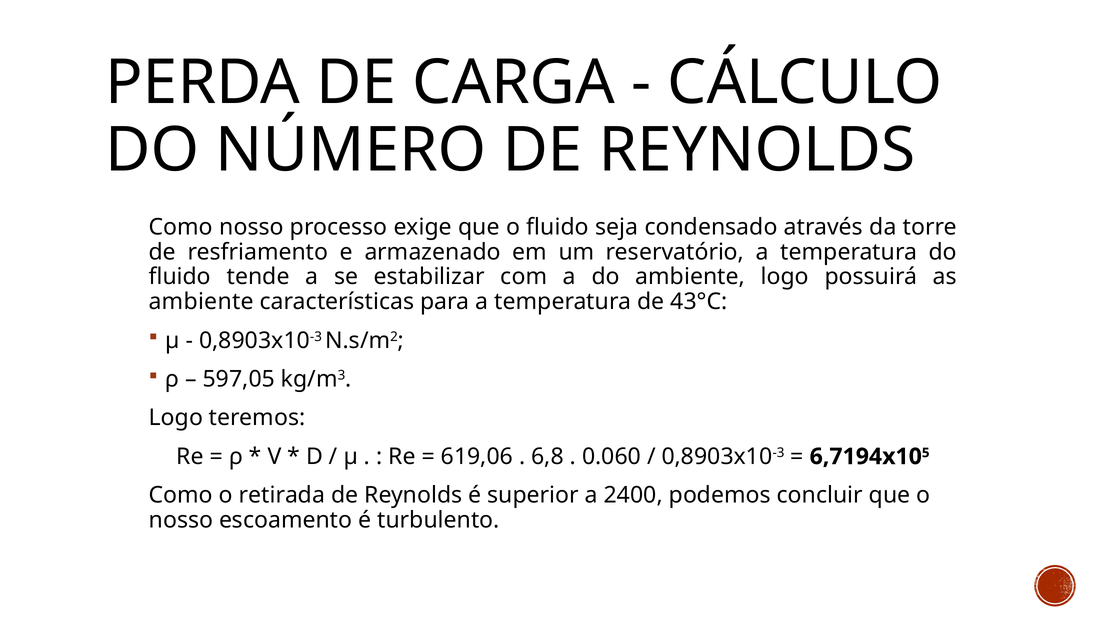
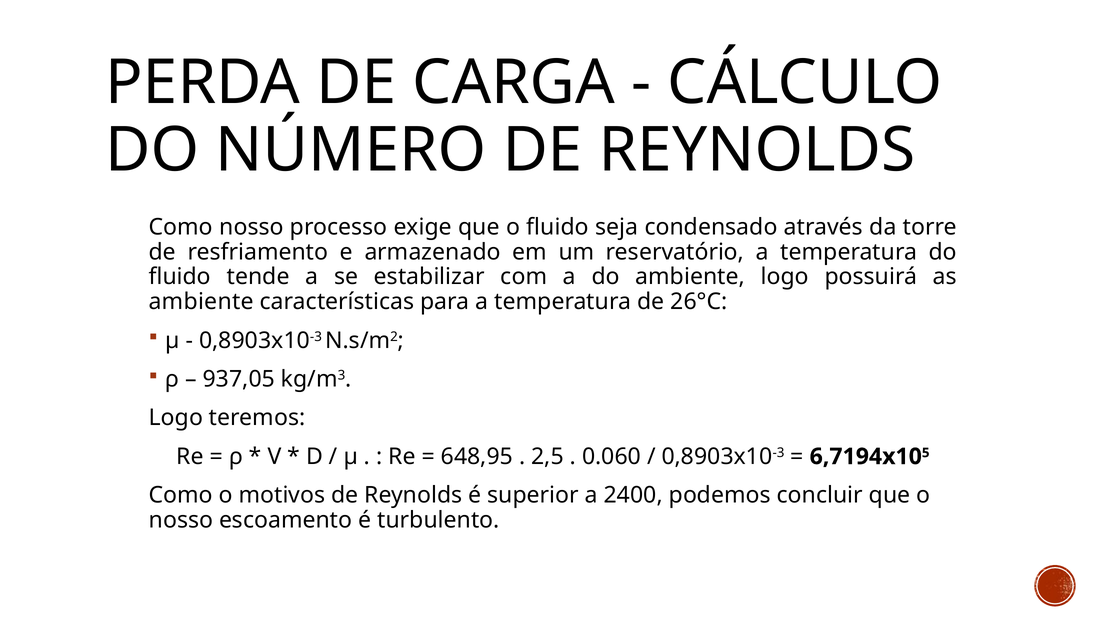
43°C: 43°C -> 26°C
597,05: 597,05 -> 937,05
619,06: 619,06 -> 648,95
6,8: 6,8 -> 2,5
retirada: retirada -> motivos
